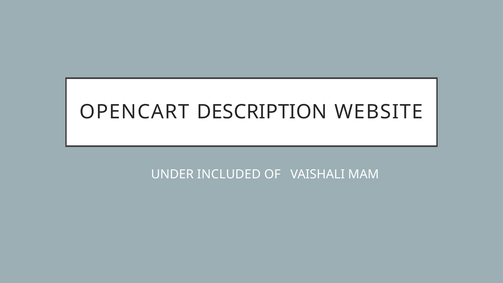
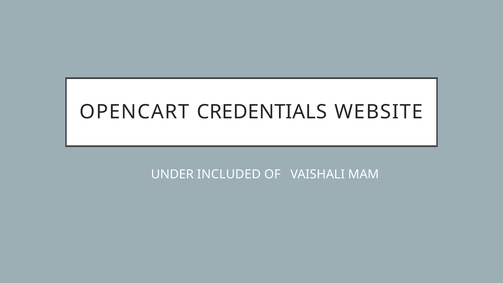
DESCRIPTION: DESCRIPTION -> CREDENTIALS
